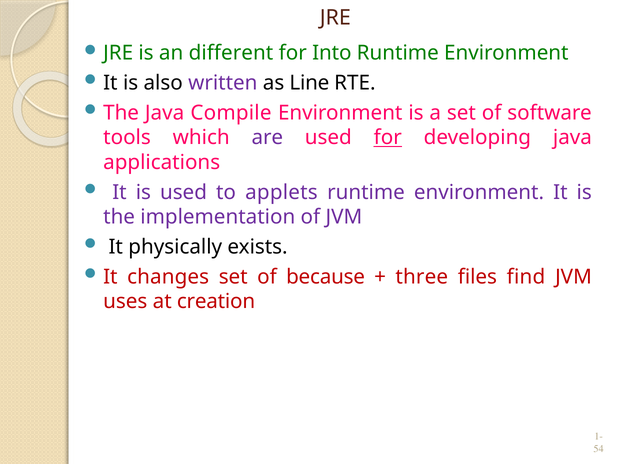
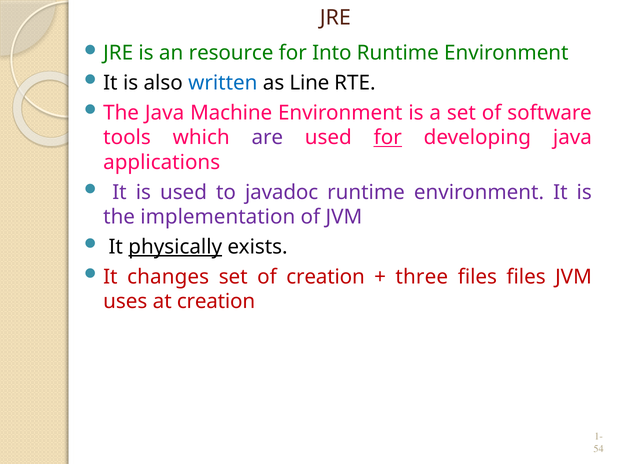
different: different -> resource
written colour: purple -> blue
Compile: Compile -> Machine
applets: applets -> javadoc
physically underline: none -> present
of because: because -> creation
files find: find -> files
